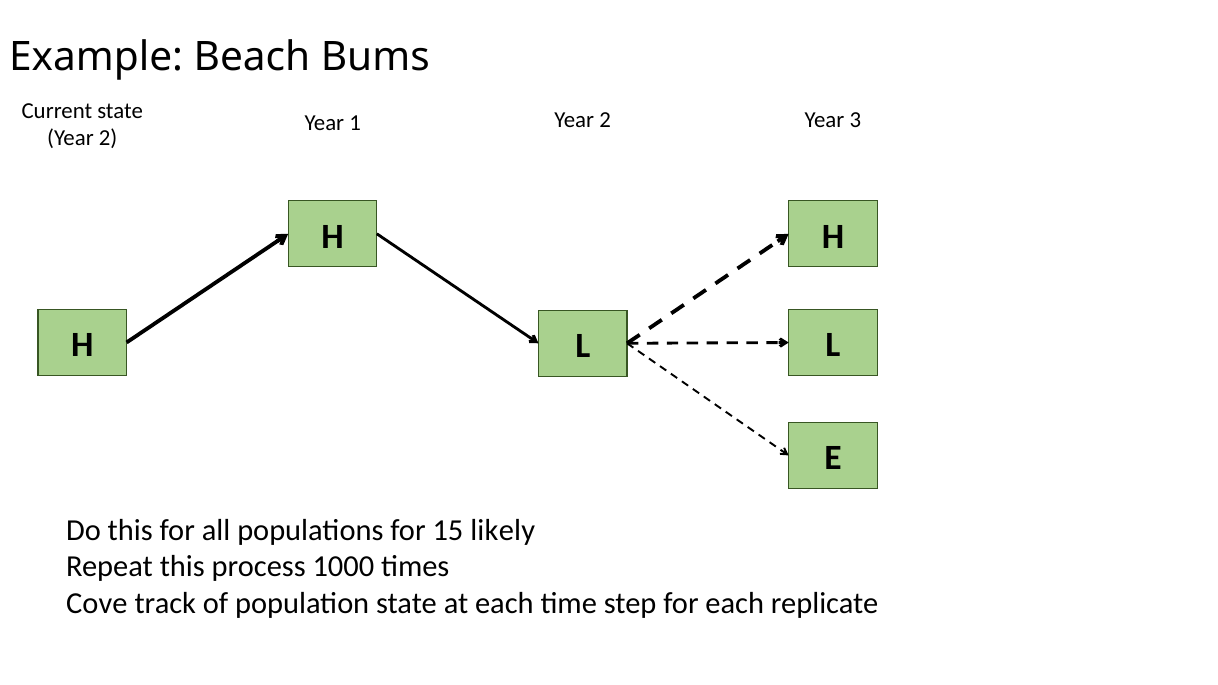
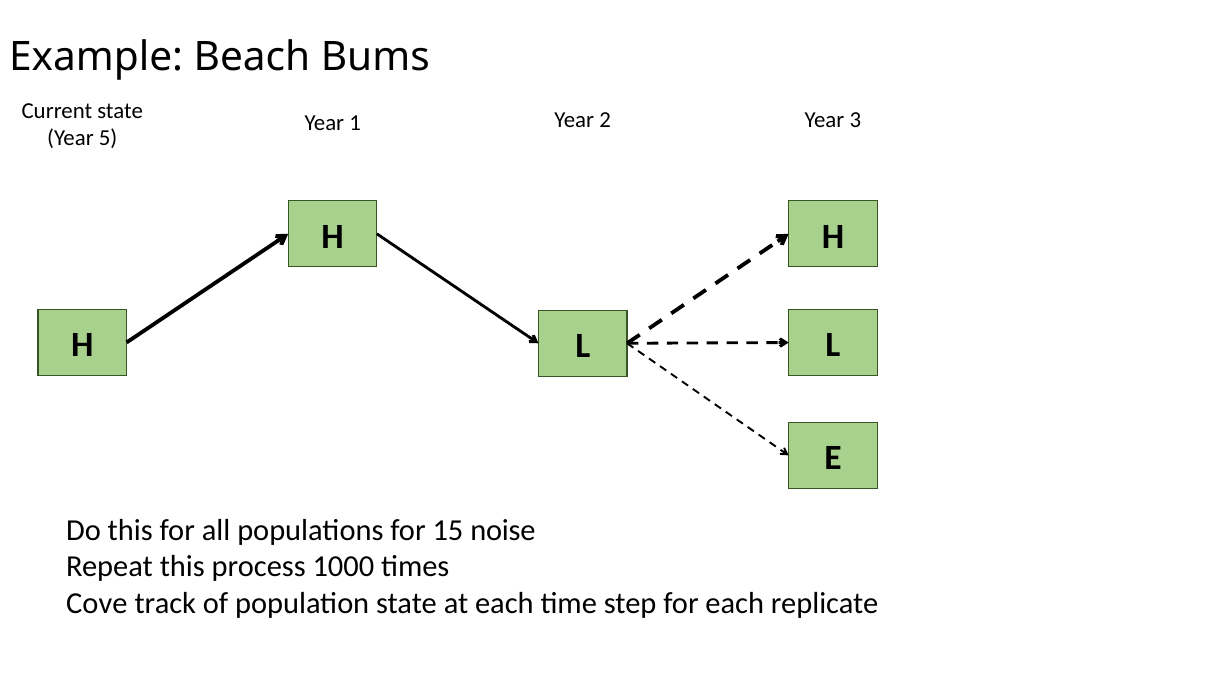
2 at (108, 138): 2 -> 5
likely: likely -> noise
